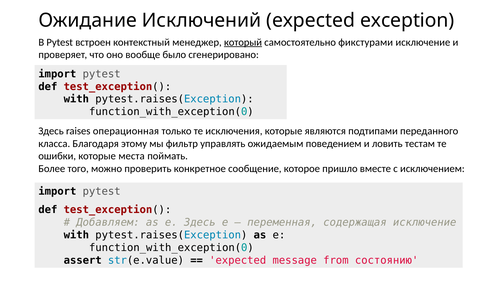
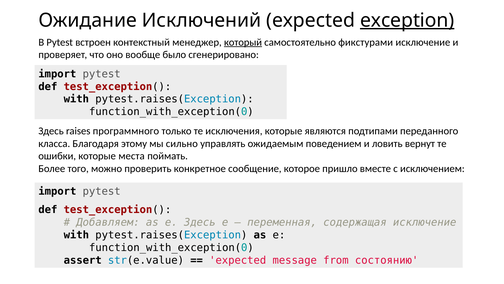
exception underline: none -> present
операционная: операционная -> программного
фильтр: фильтр -> сильно
тестам: тестам -> вернут
